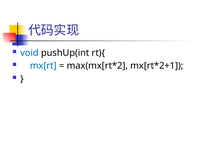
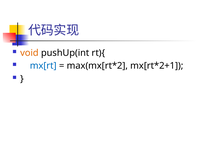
void colour: blue -> orange
